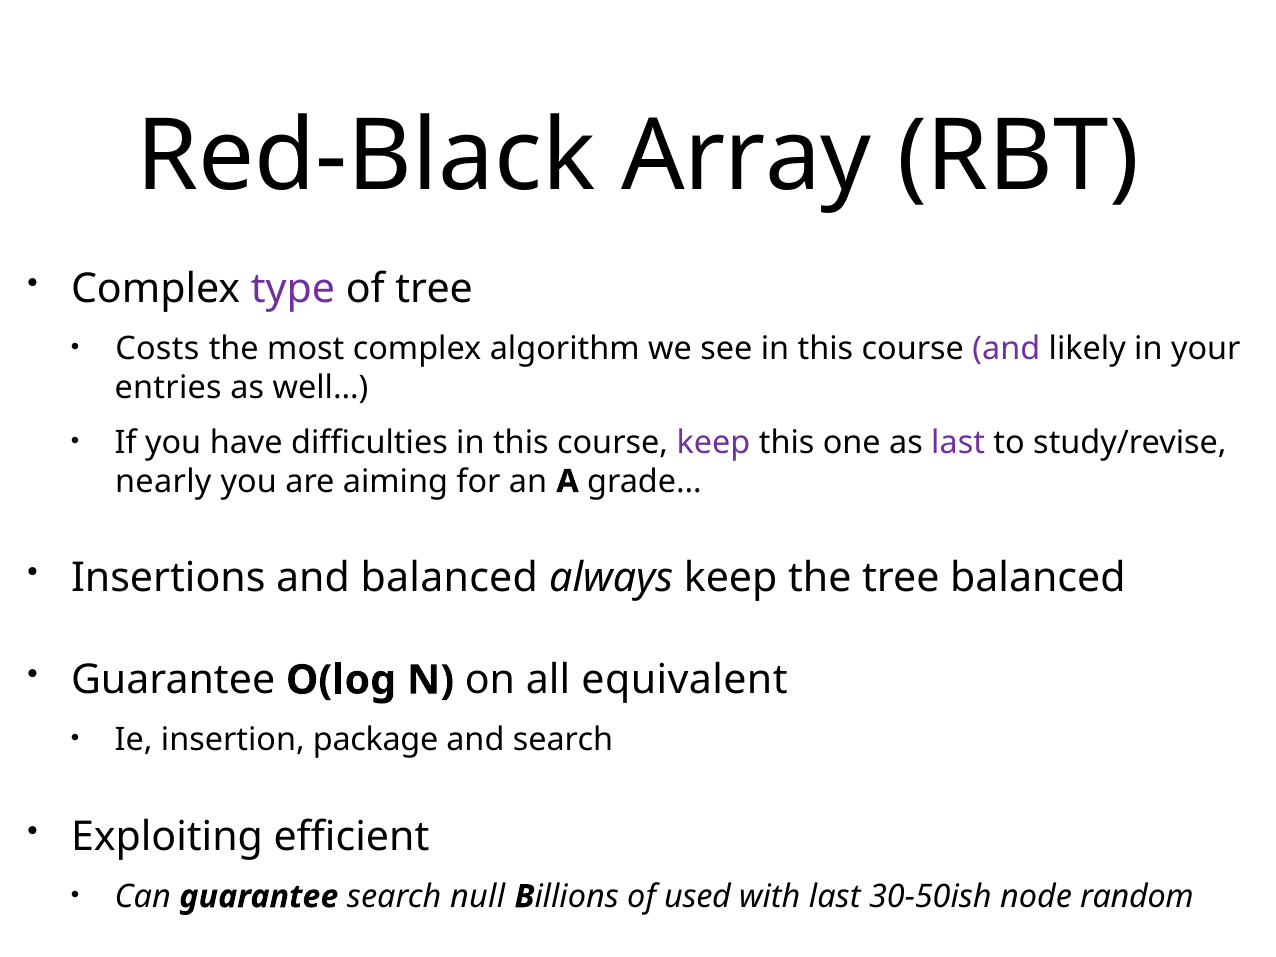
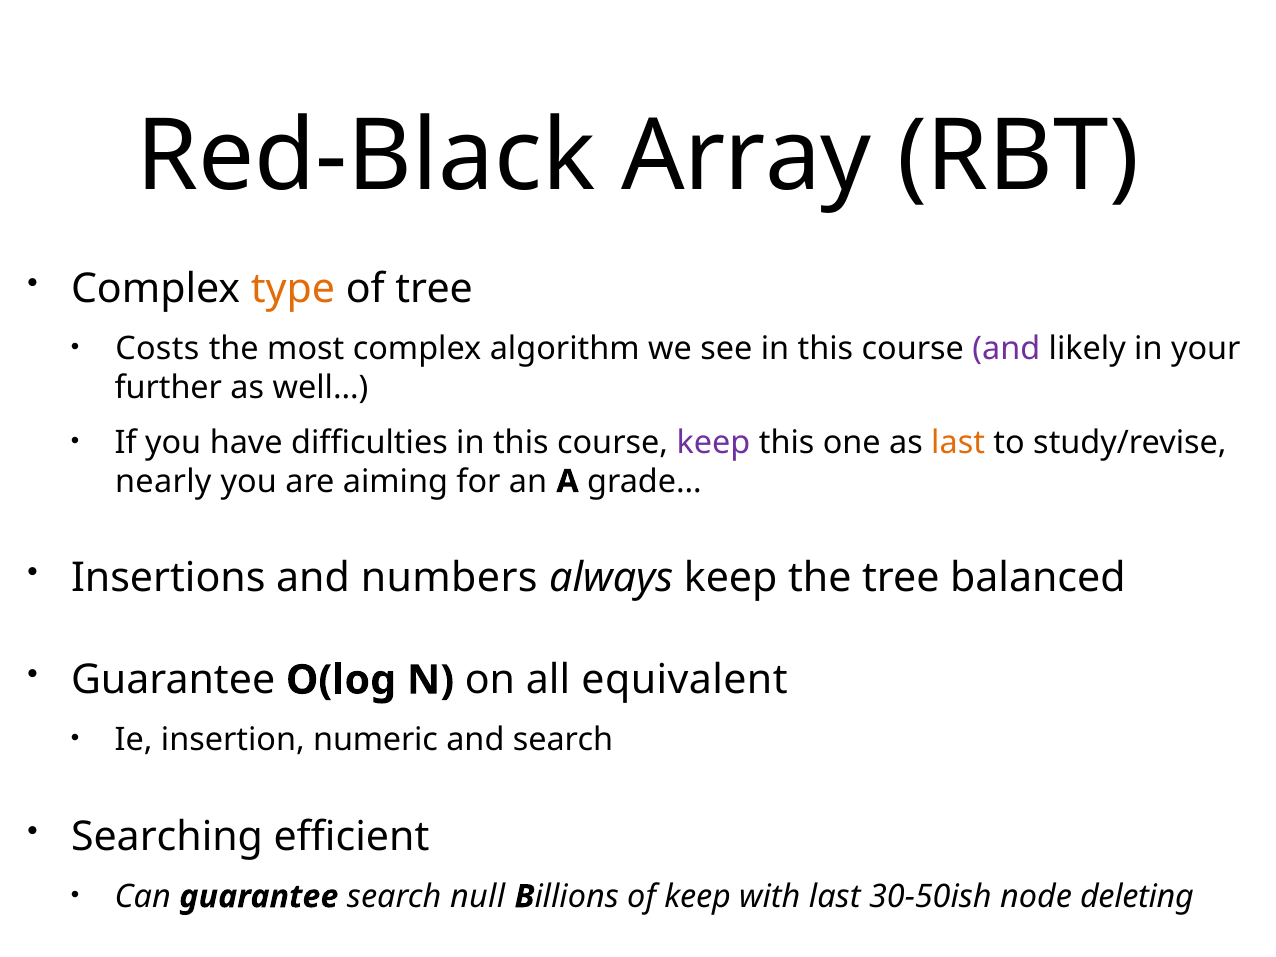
type colour: purple -> orange
entries: entries -> further
last at (958, 443) colour: purple -> orange
and balanced: balanced -> numbers
package: package -> numeric
Exploiting: Exploiting -> Searching
of used: used -> keep
random: random -> deleting
